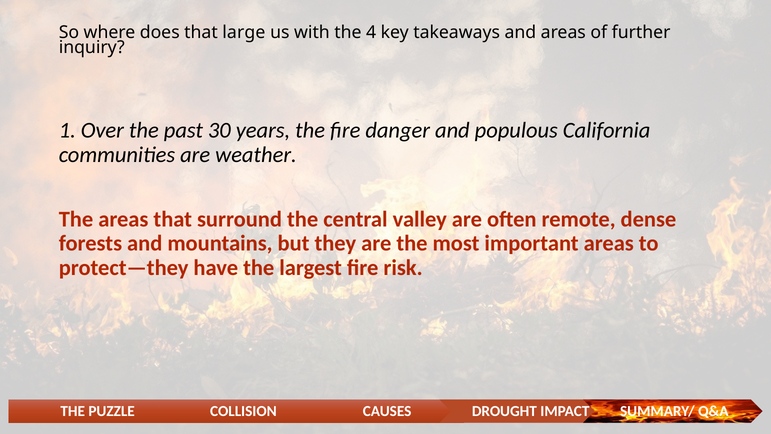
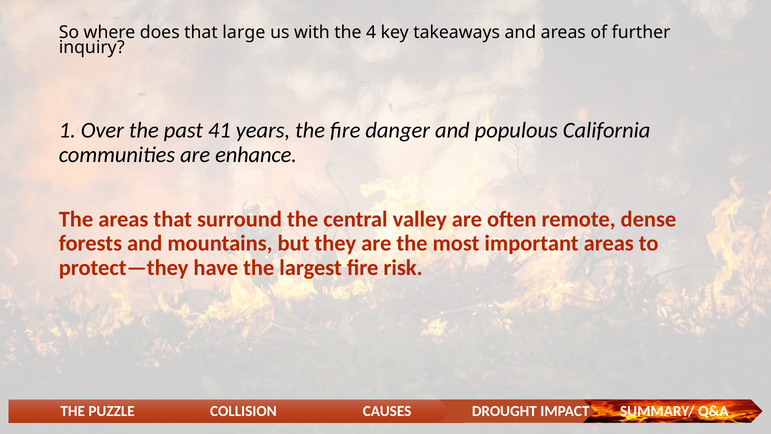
30: 30 -> 41
weather: weather -> enhance
